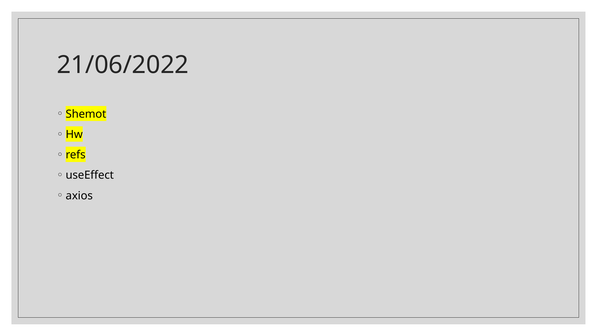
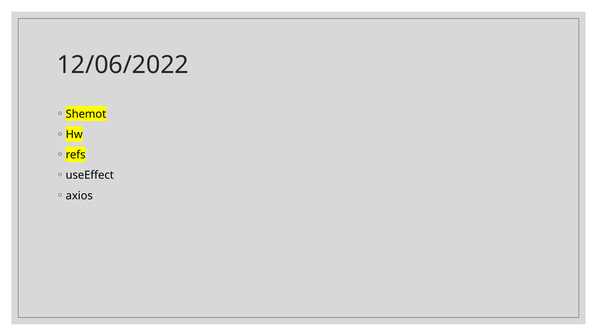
21/06/2022: 21/06/2022 -> 12/06/2022
